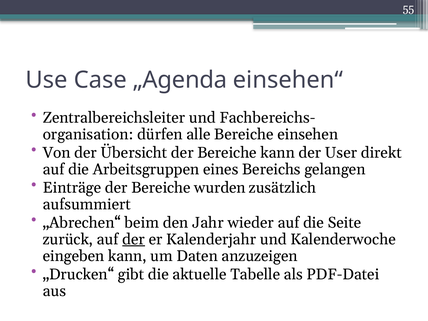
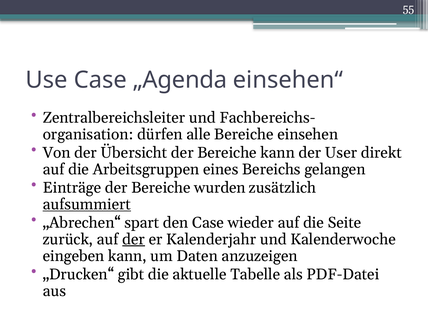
aufsummiert underline: none -> present
beim: beim -> spart
den Jahr: Jahr -> Case
